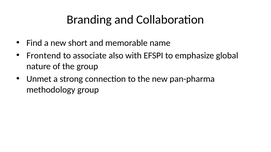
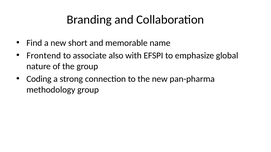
Unmet: Unmet -> Coding
